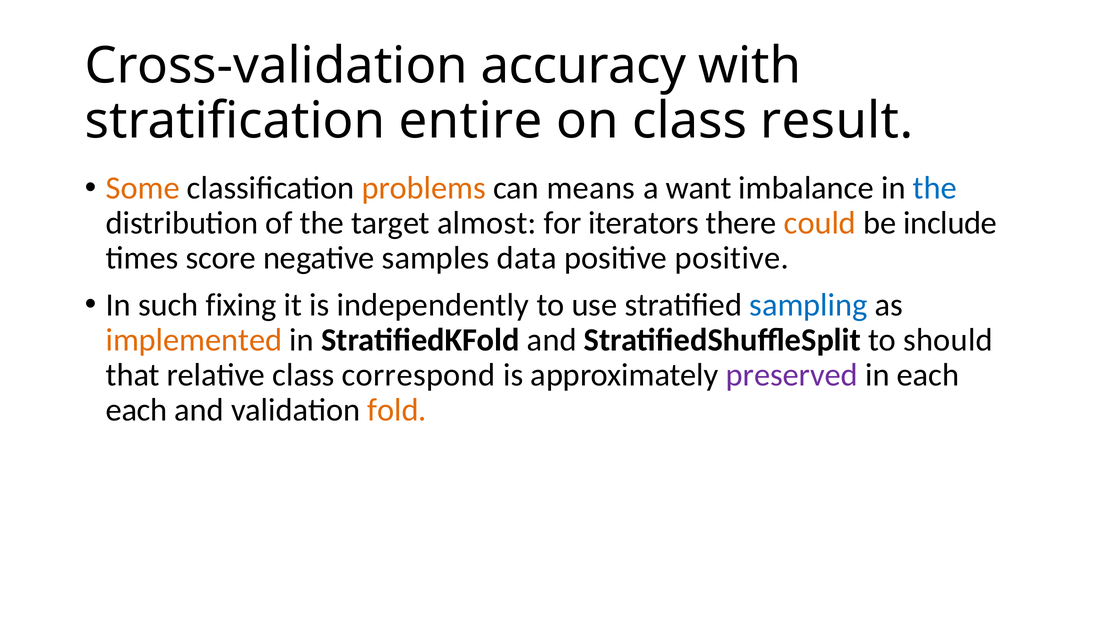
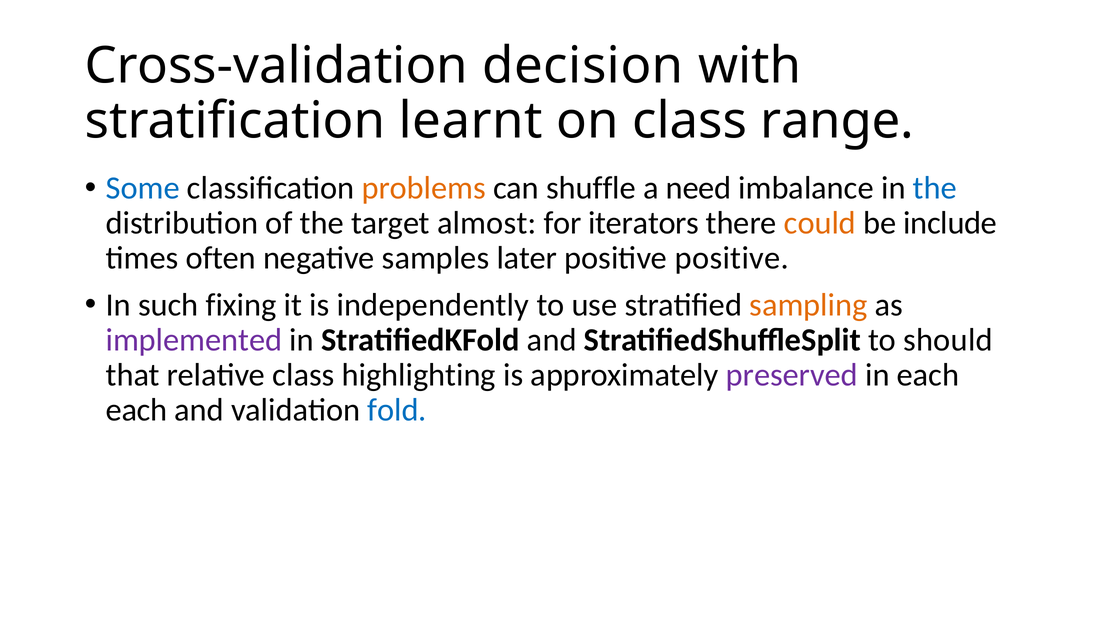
accuracy: accuracy -> decision
entire: entire -> learnt
result: result -> range
Some colour: orange -> blue
means: means -> shuffle
want: want -> need
score: score -> often
data: data -> later
sampling colour: blue -> orange
implemented colour: orange -> purple
correspond: correspond -> highlighting
fold colour: orange -> blue
